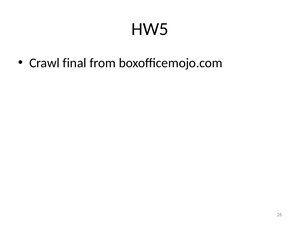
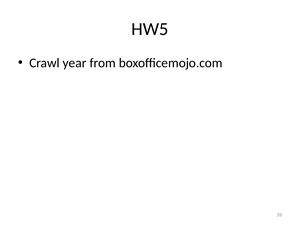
final: final -> year
